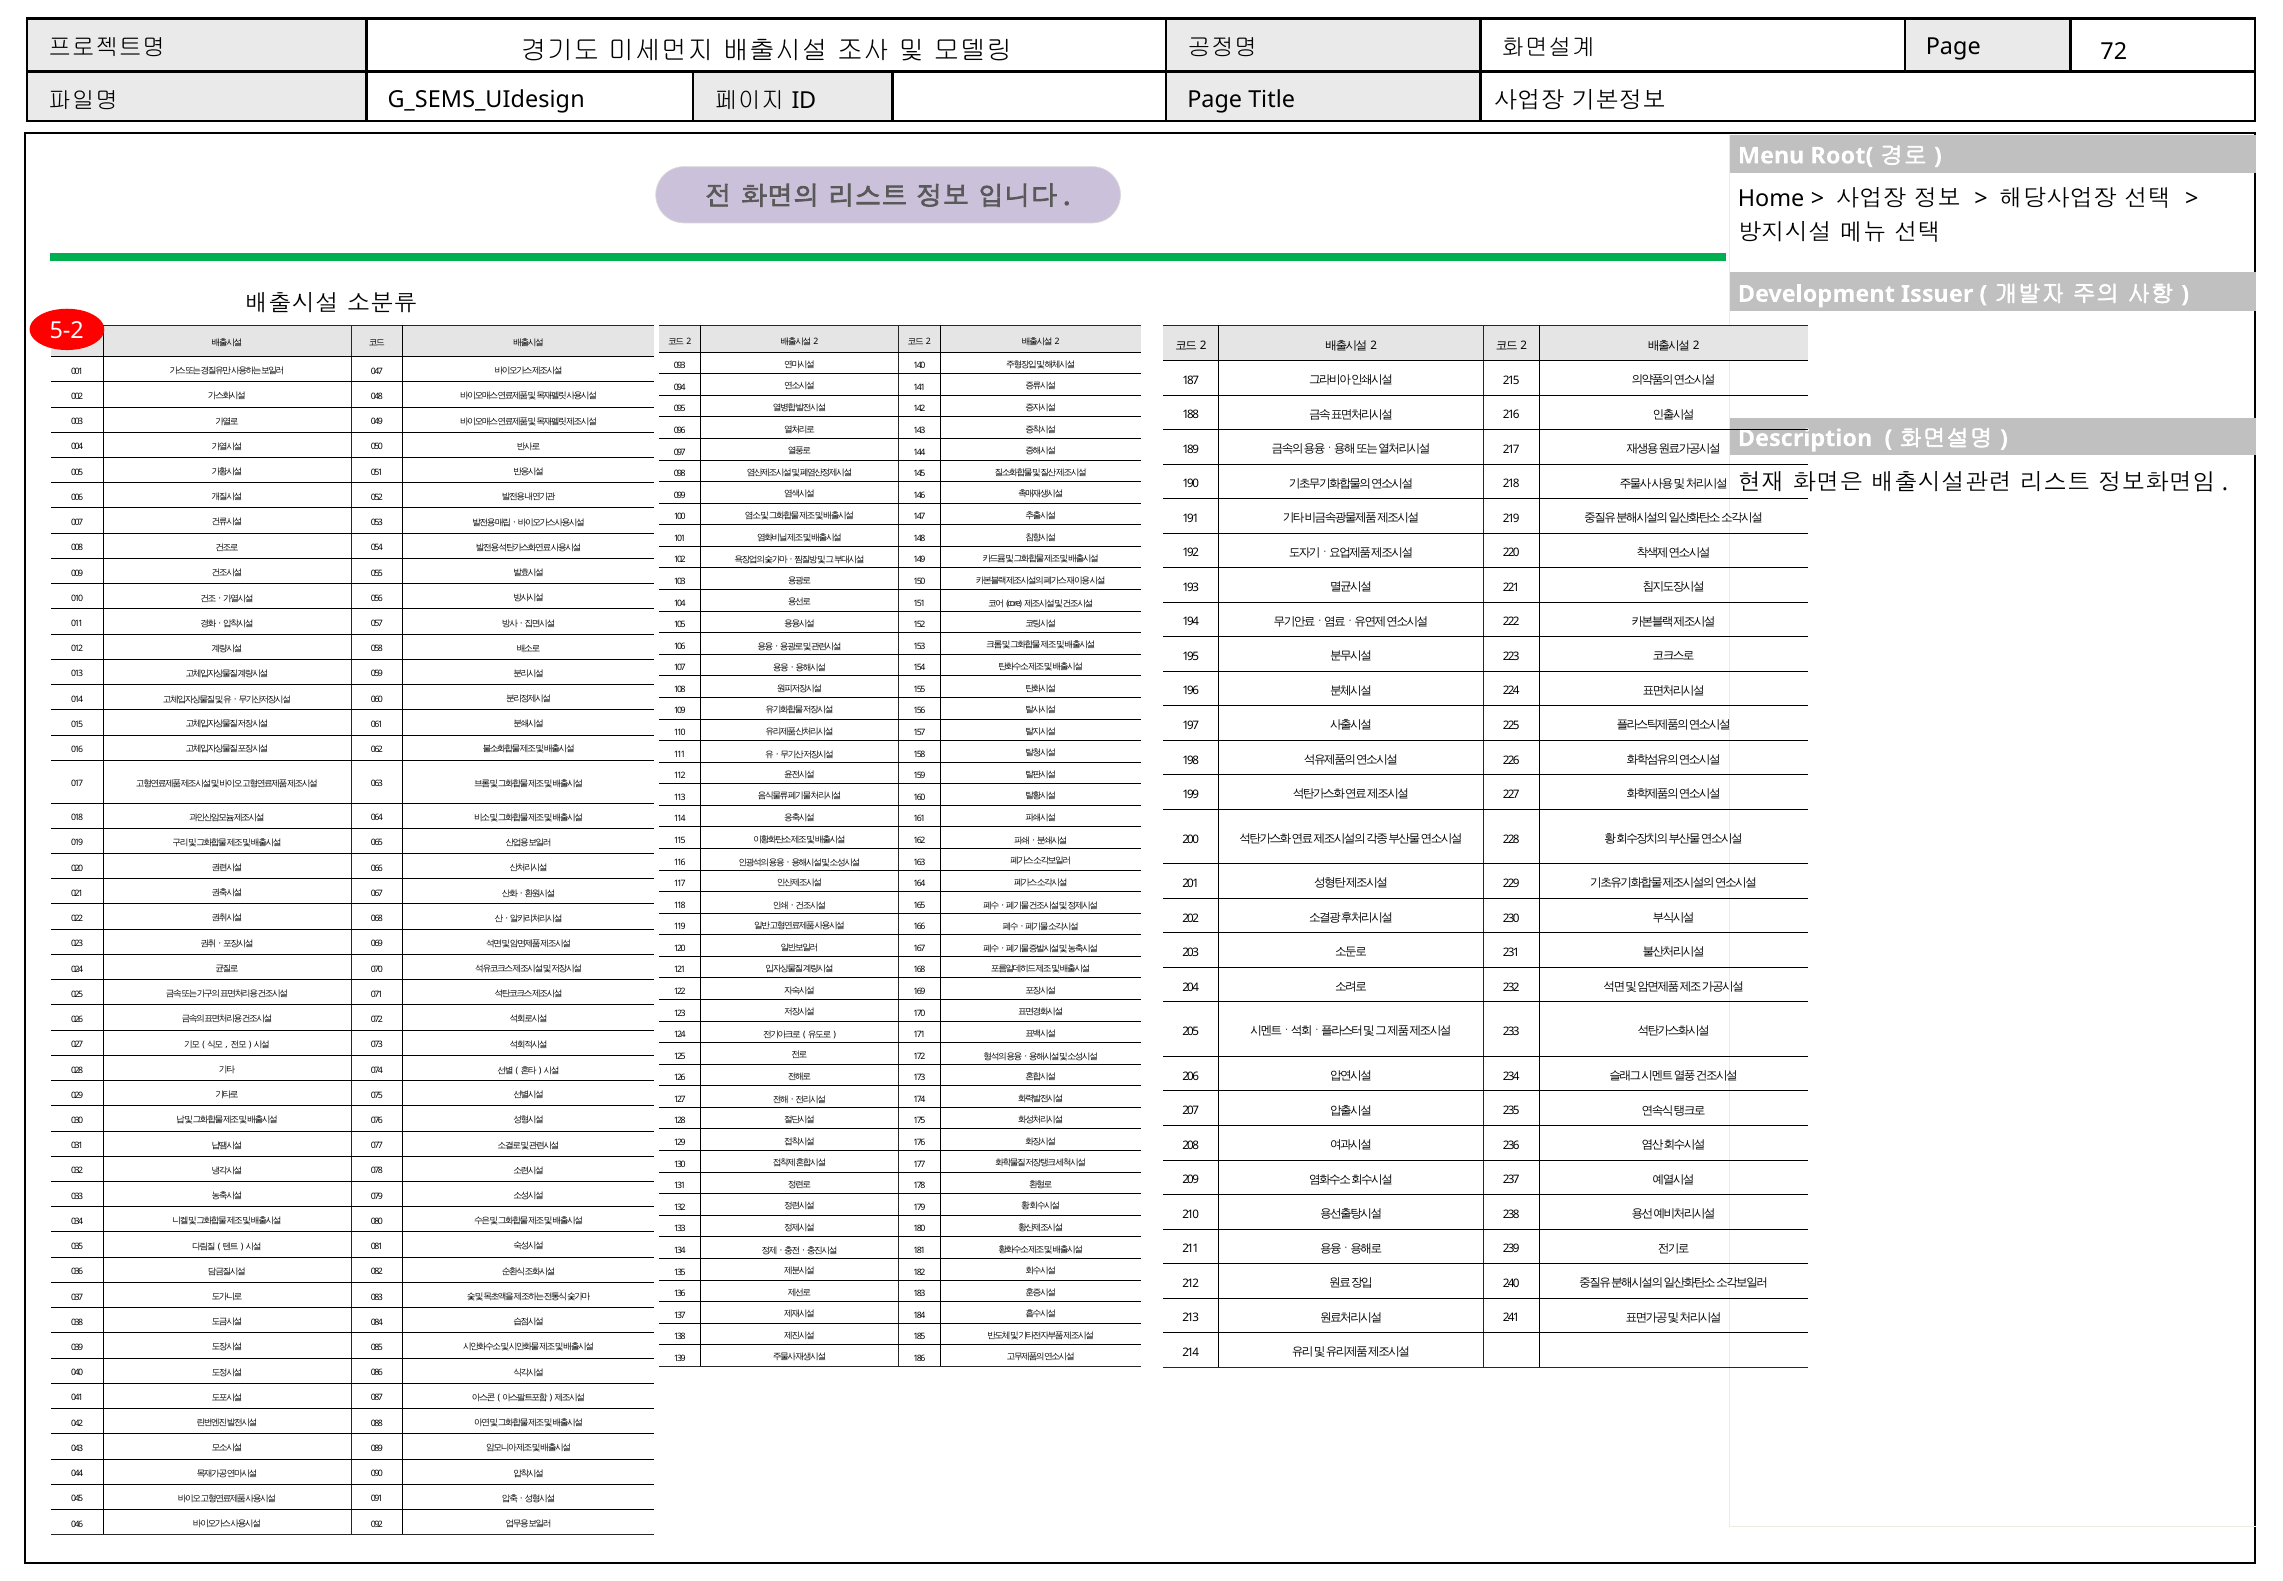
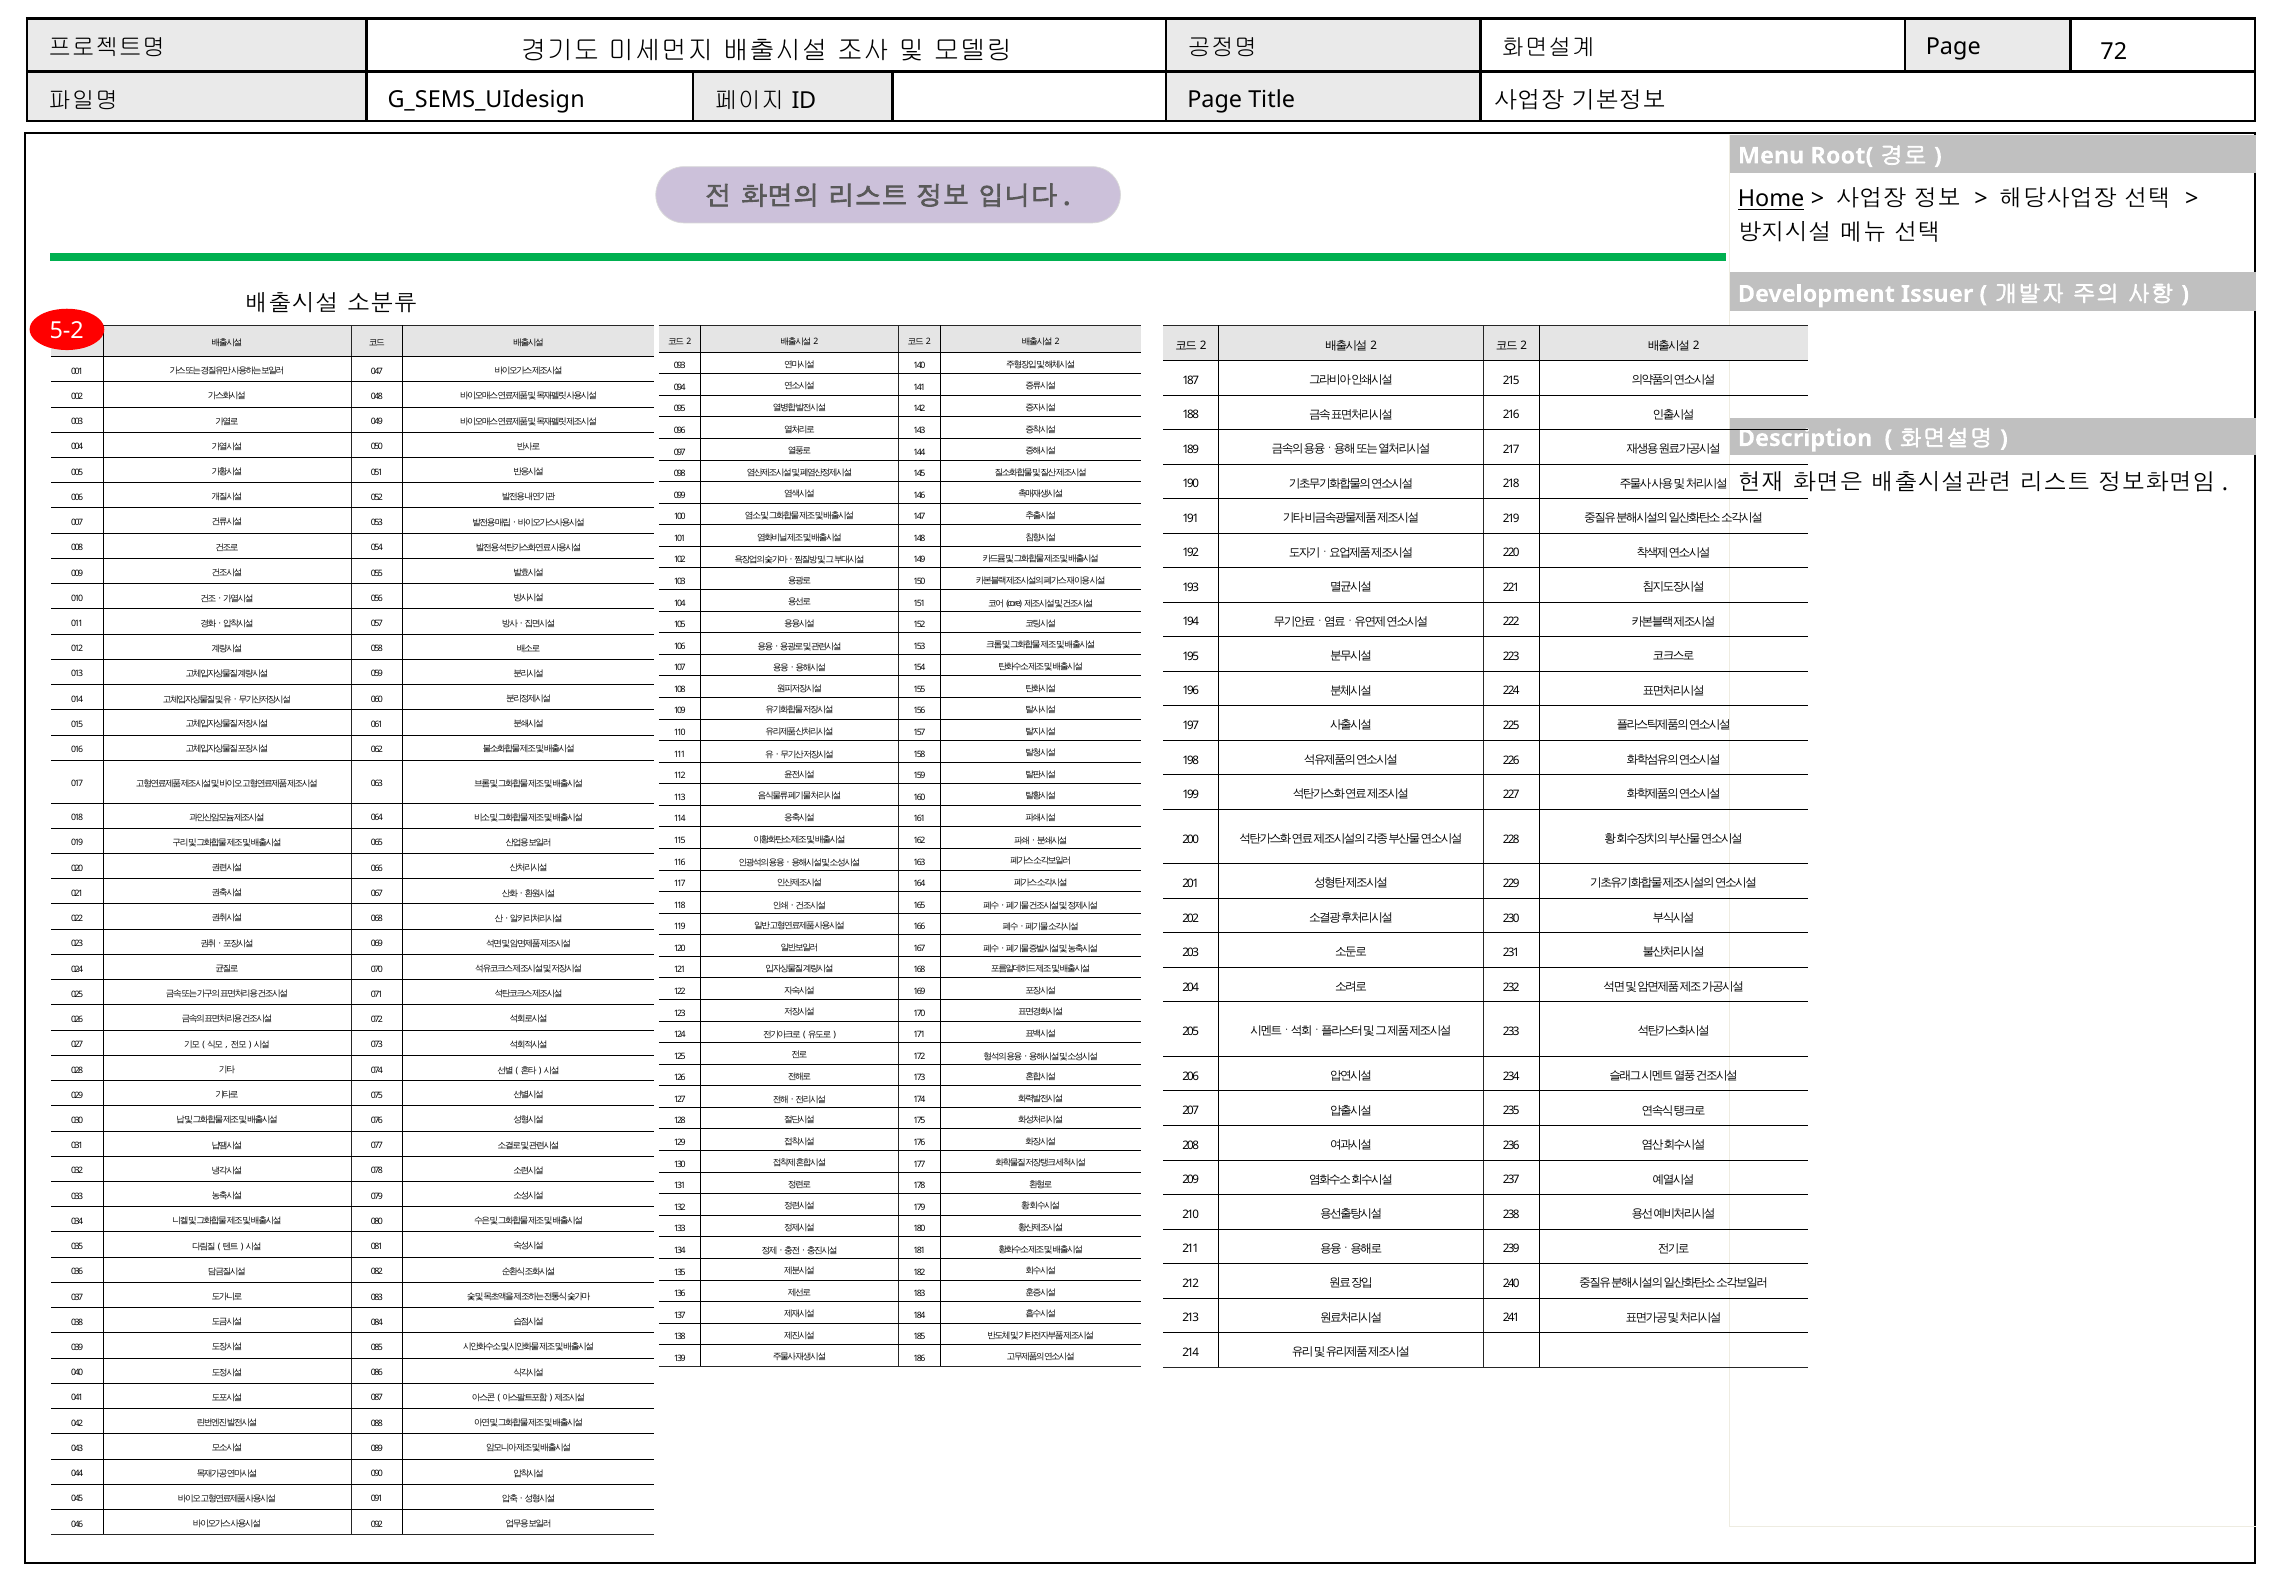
Home underline: none -> present
